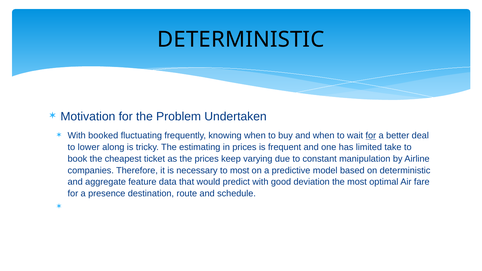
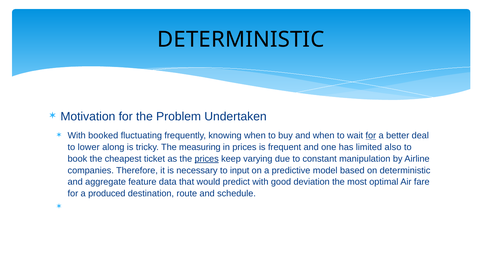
estimating: estimating -> measuring
take: take -> also
prices at (207, 159) underline: none -> present
to most: most -> input
presence: presence -> produced
